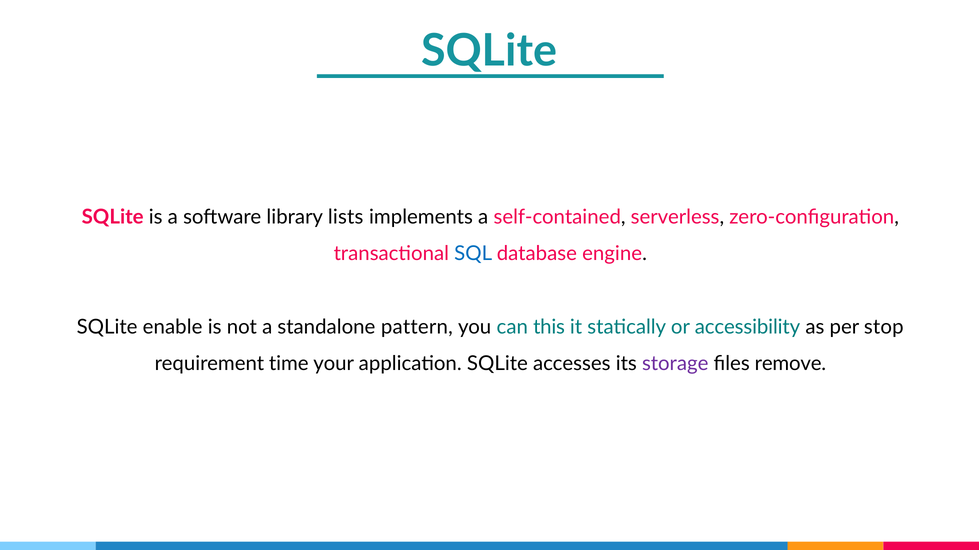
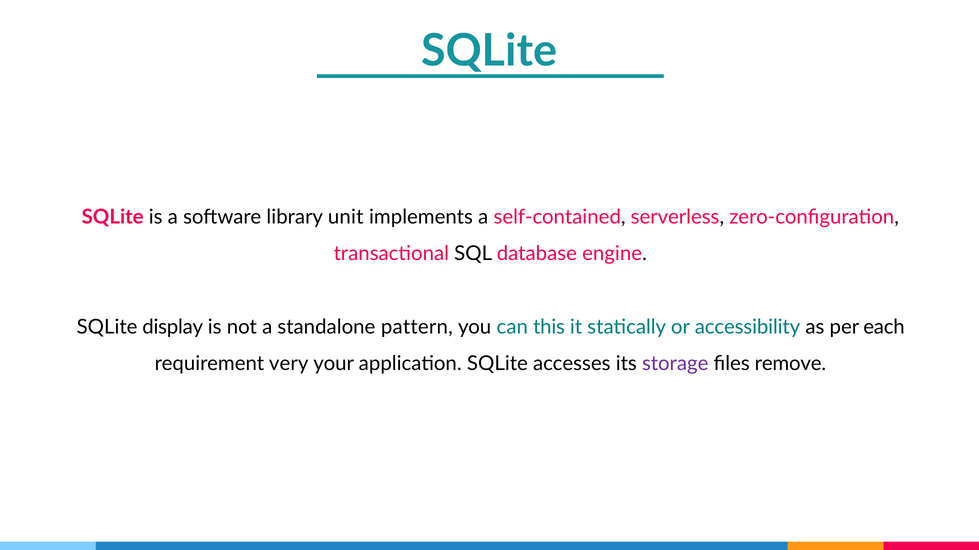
lists: lists -> unit
SQL colour: blue -> black
enable: enable -> display
stop: stop -> each
time: time -> very
